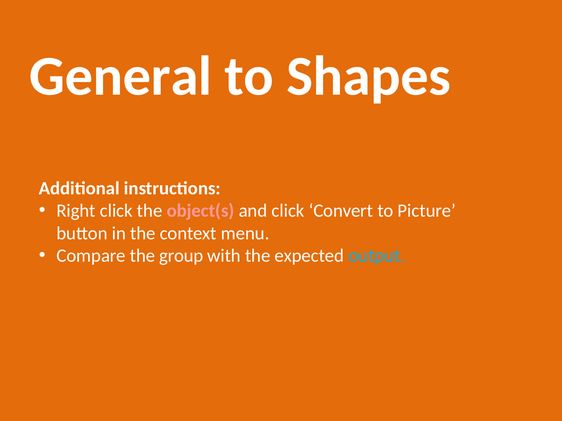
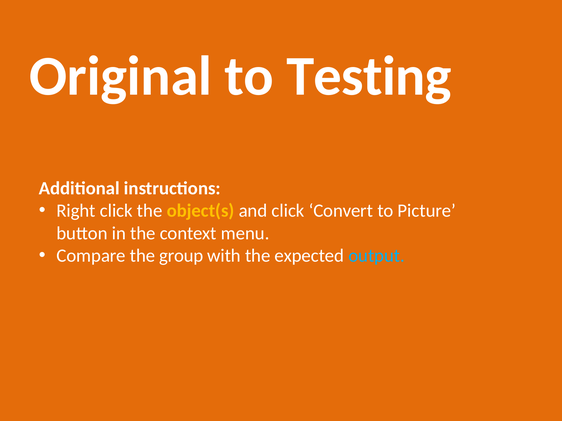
General: General -> Original
Shapes: Shapes -> Testing
object(s colour: pink -> yellow
